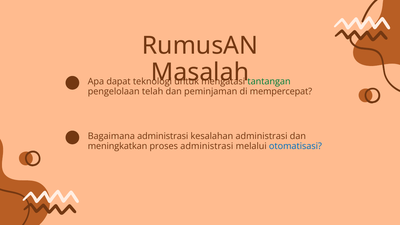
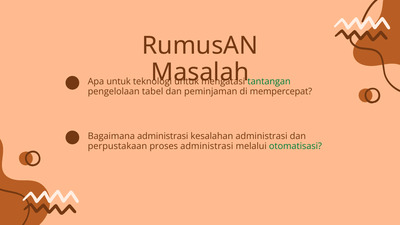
Apa dapat: dapat -> untuk
telah: telah -> tabel
meningkatkan: meningkatkan -> perpustakaan
otomatisasi colour: blue -> green
